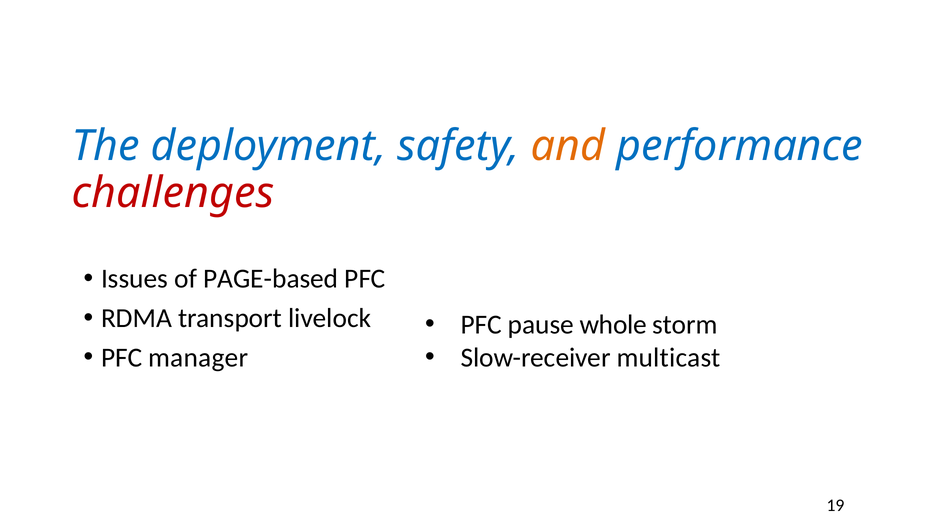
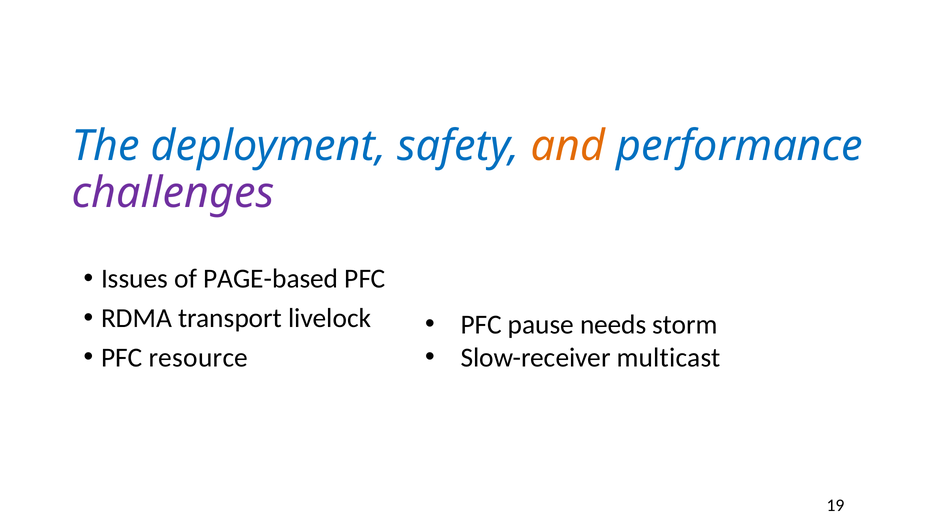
challenges colour: red -> purple
whole: whole -> needs
manager: manager -> resource
